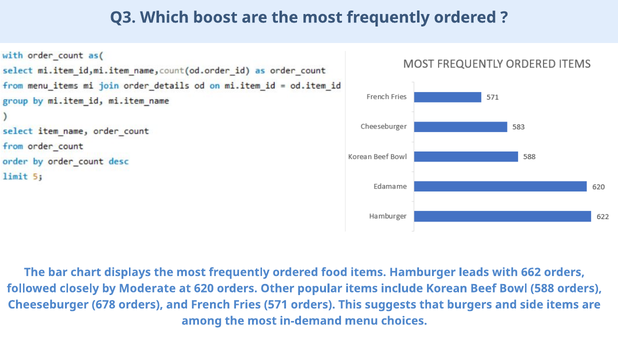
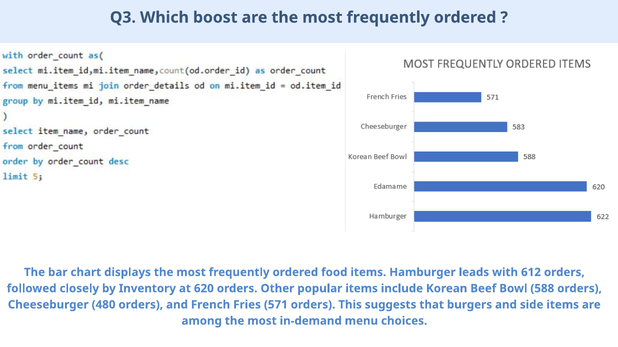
662: 662 -> 612
Moderate: Moderate -> Inventory
678: 678 -> 480
